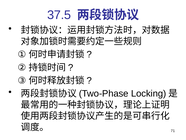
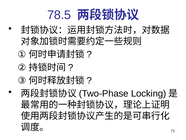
37.5: 37.5 -> 78.5
